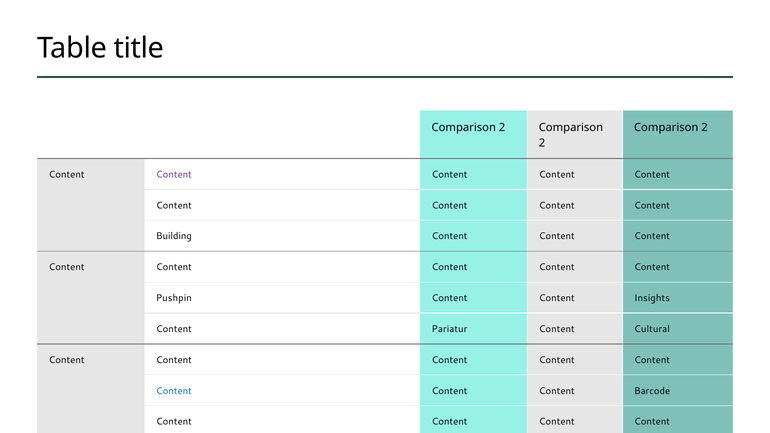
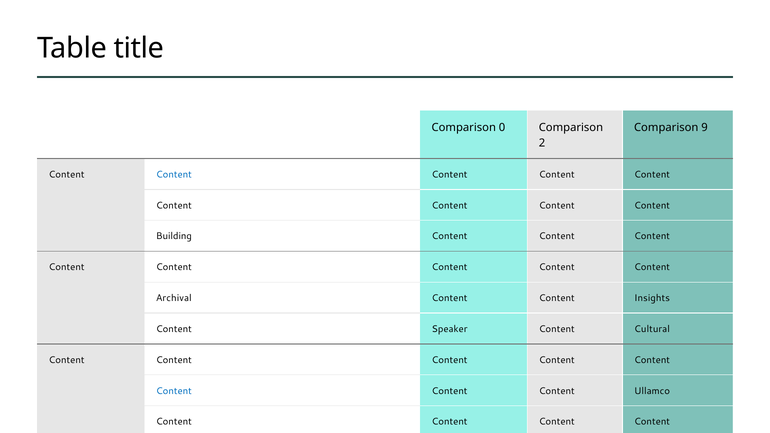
2 at (502, 128): 2 -> 0
2 at (705, 128): 2 -> 9
Content at (174, 175) colour: purple -> blue
Pushpin: Pushpin -> Archival
Pariatur: Pariatur -> Speaker
Barcode: Barcode -> Ullamco
